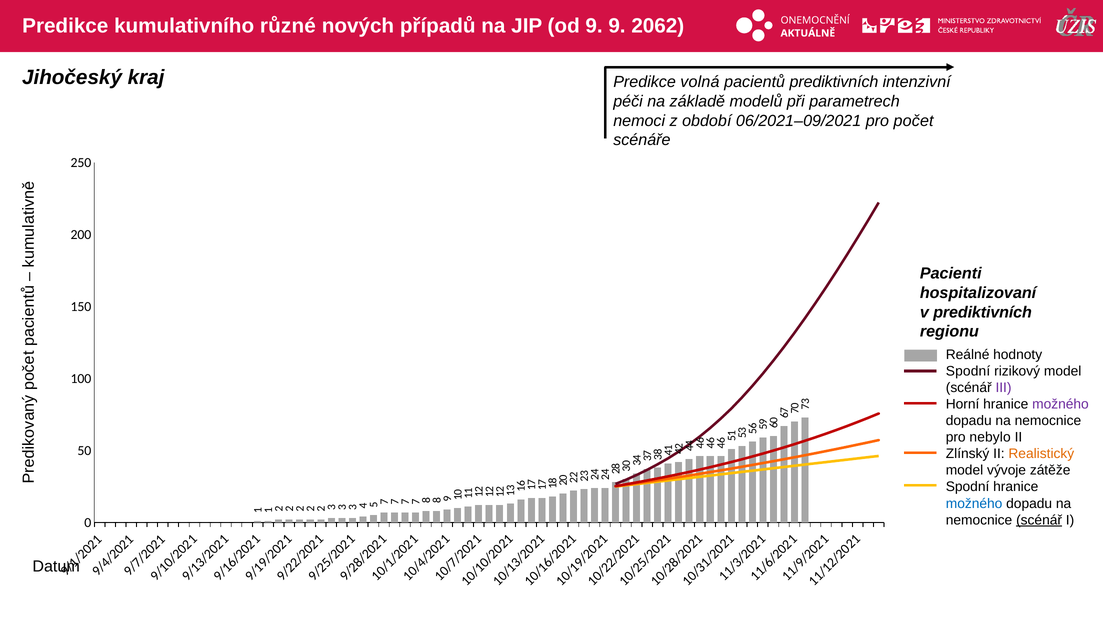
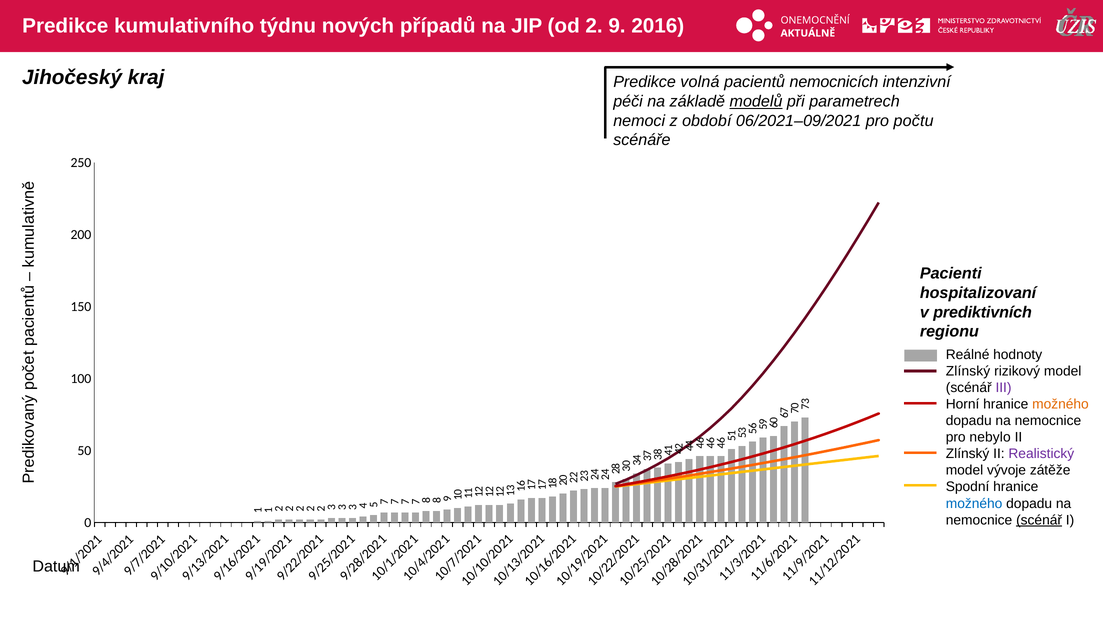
různé: různé -> týdnu
od 9: 9 -> 2
2062: 2062 -> 2016
pacientů prediktivních: prediktivních -> nemocnicích
modelů underline: none -> present
počet: počet -> počtu
Spodní at (968, 371): Spodní -> Zlínský
možného at (1060, 404) colour: purple -> orange
Realistický colour: orange -> purple
